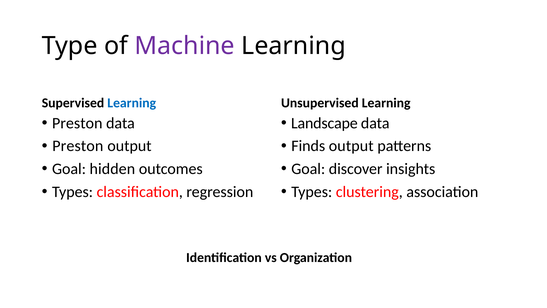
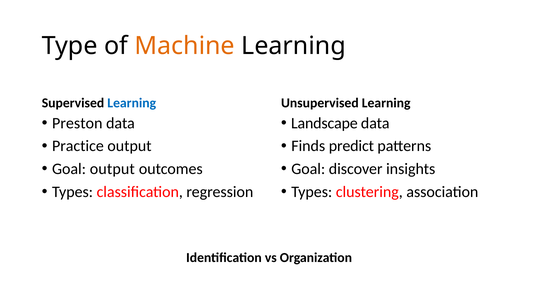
Machine colour: purple -> orange
Preston at (78, 146): Preston -> Practice
Finds output: output -> predict
Goal hidden: hidden -> output
